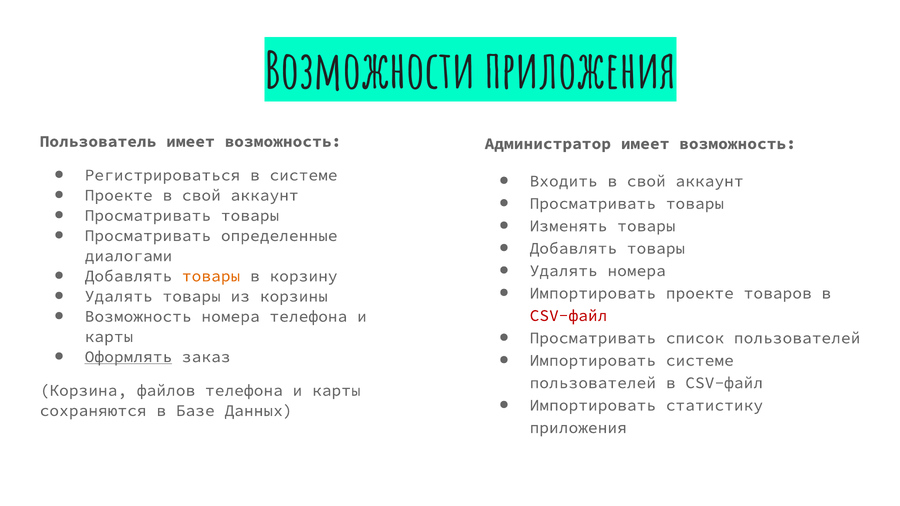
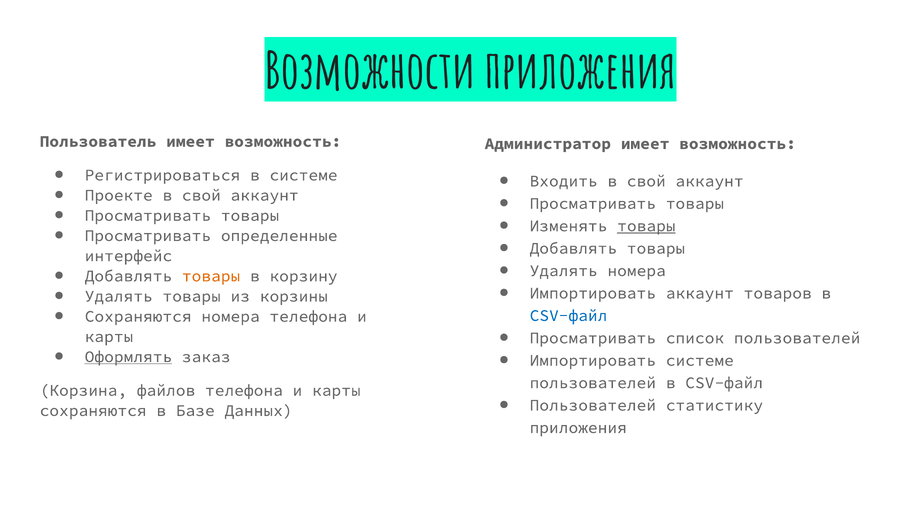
товары at (646, 226) underline: none -> present
диалогами: диалогами -> интерфейс
Импортировать проекте: проекте -> аккаунт
Возможность at (138, 317): Возможность -> Сохраняются
CSV-файл at (569, 316) colour: red -> blue
Импортировать at (593, 405): Импортировать -> Пользователей
